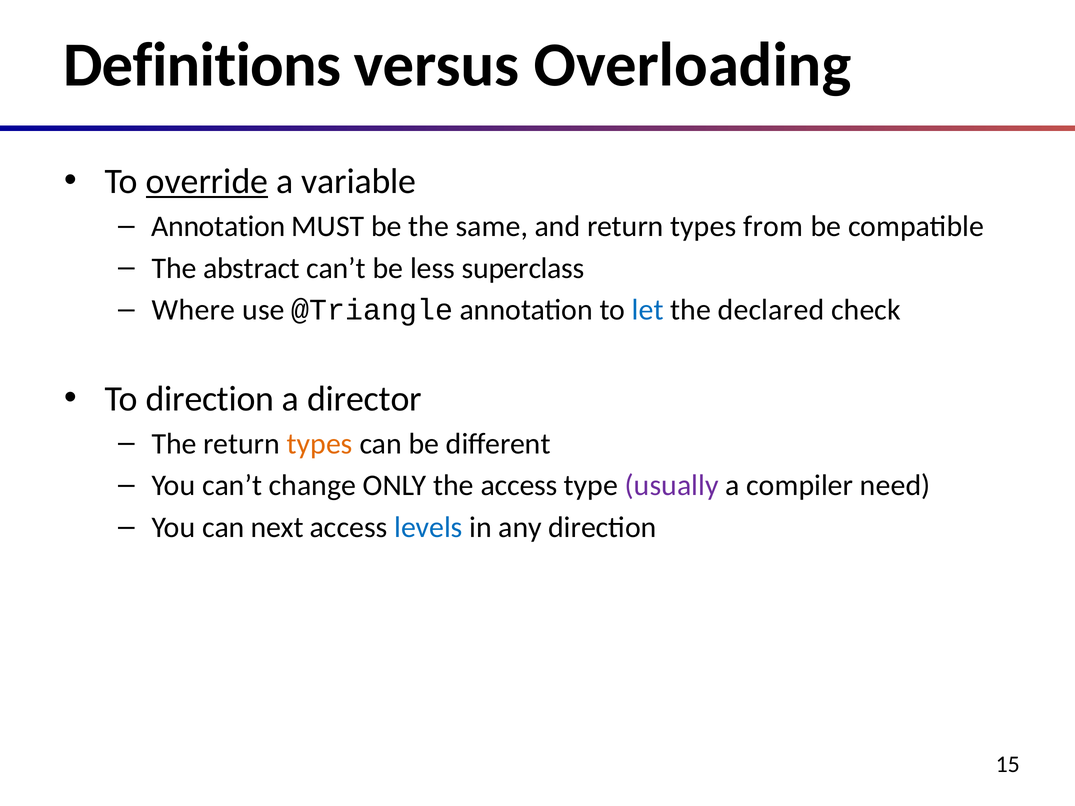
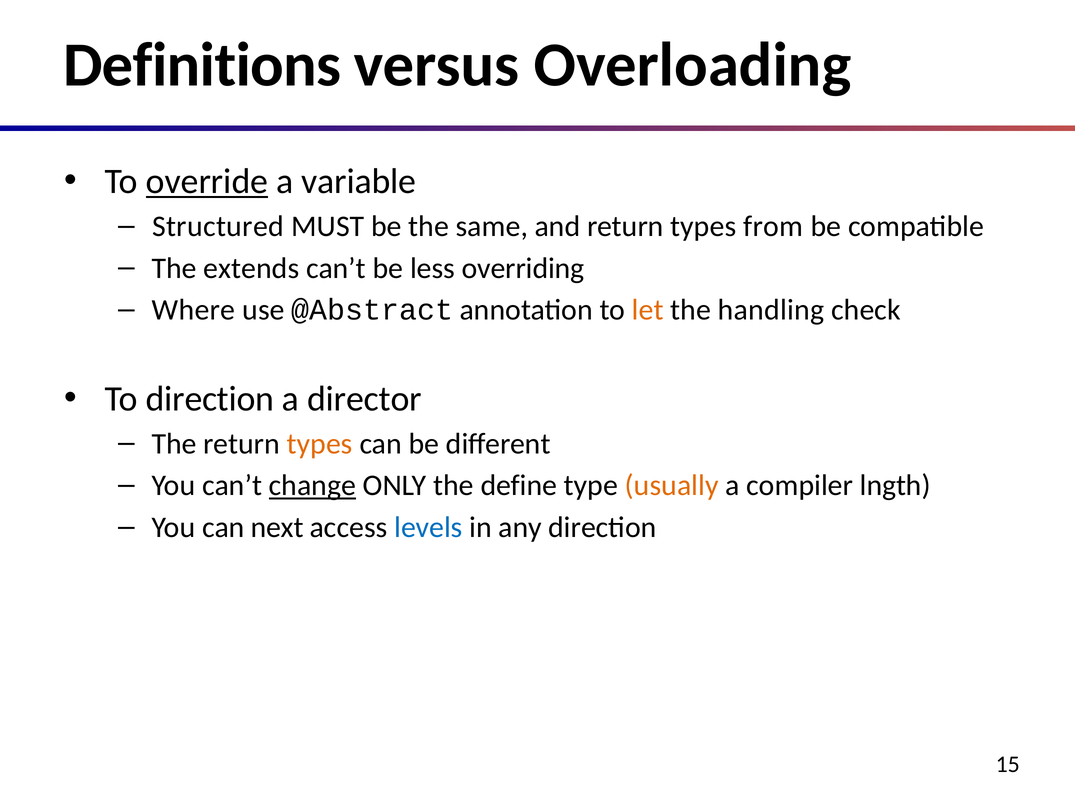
Annotation at (218, 227): Annotation -> Structured
abstract: abstract -> extends
superclass: superclass -> overriding
@Triangle: @Triangle -> @Abstract
let colour: blue -> orange
declared: declared -> handling
change underline: none -> present
the access: access -> define
usually colour: purple -> orange
need: need -> lngth
